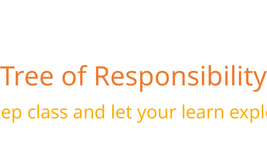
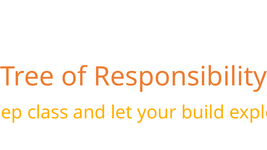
learn: learn -> build
